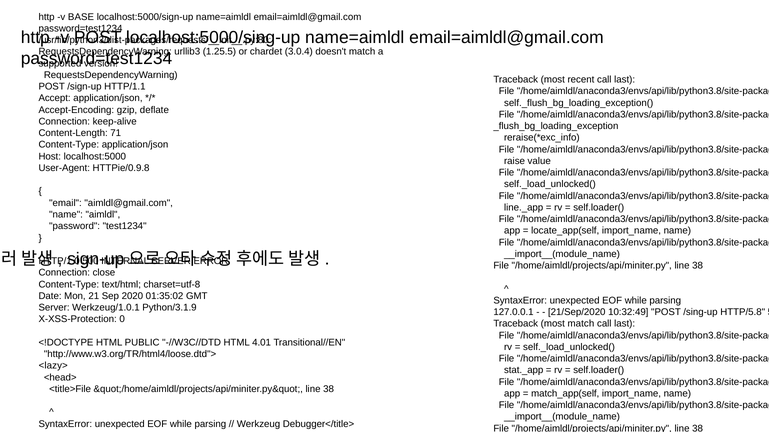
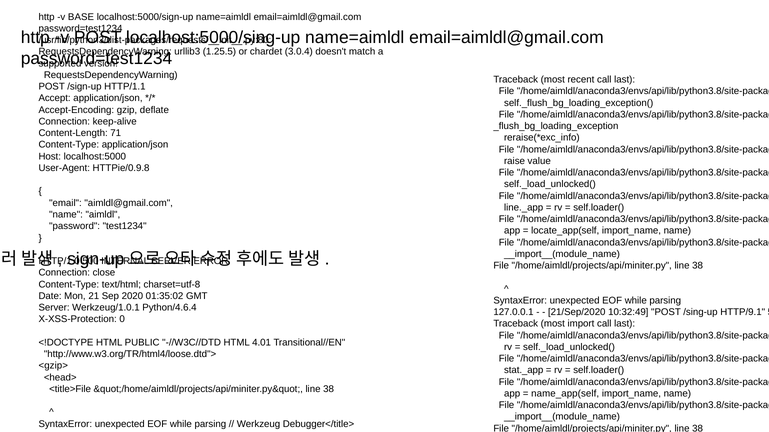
Python/3.1.9: Python/3.1.9 -> Python/4.6.4
HTTP/5.8: HTTP/5.8 -> HTTP/9.1
most match: match -> import
<lazy>: <lazy> -> <gzip>
match_app(self: match_app(self -> name_app(self
